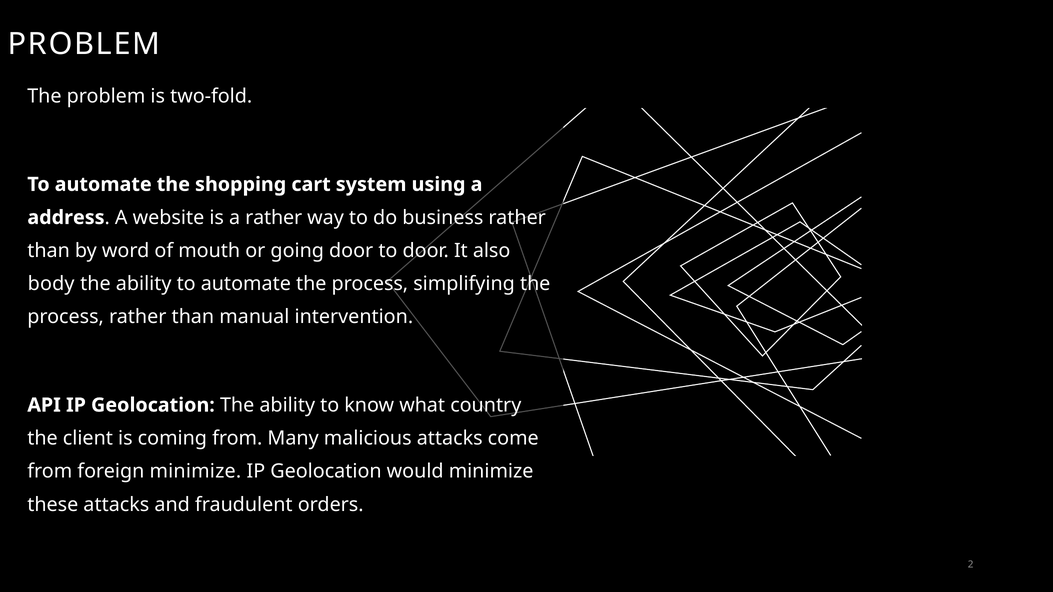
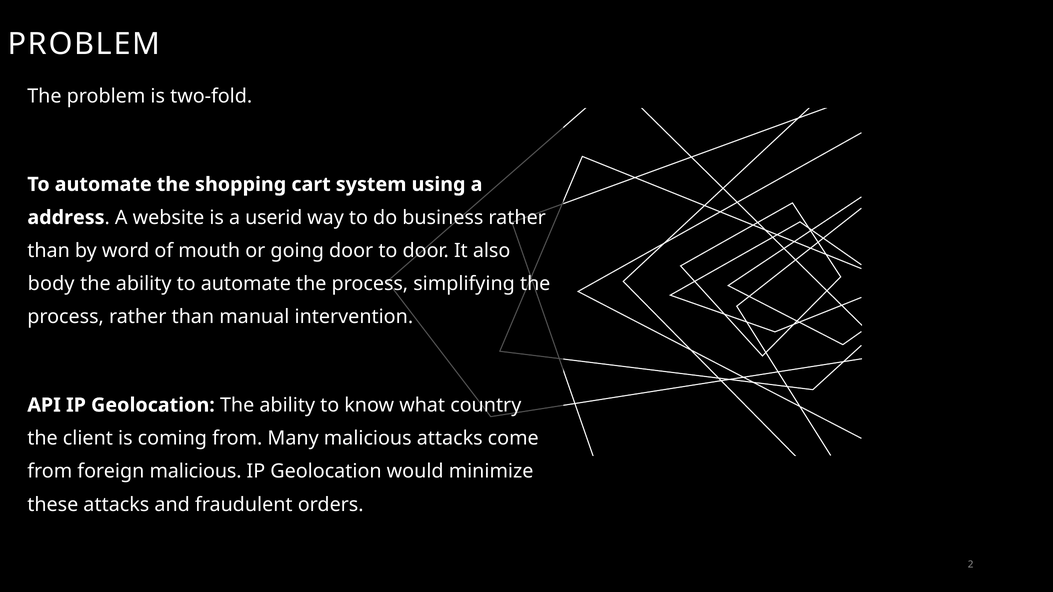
a rather: rather -> userid
foreign minimize: minimize -> malicious
